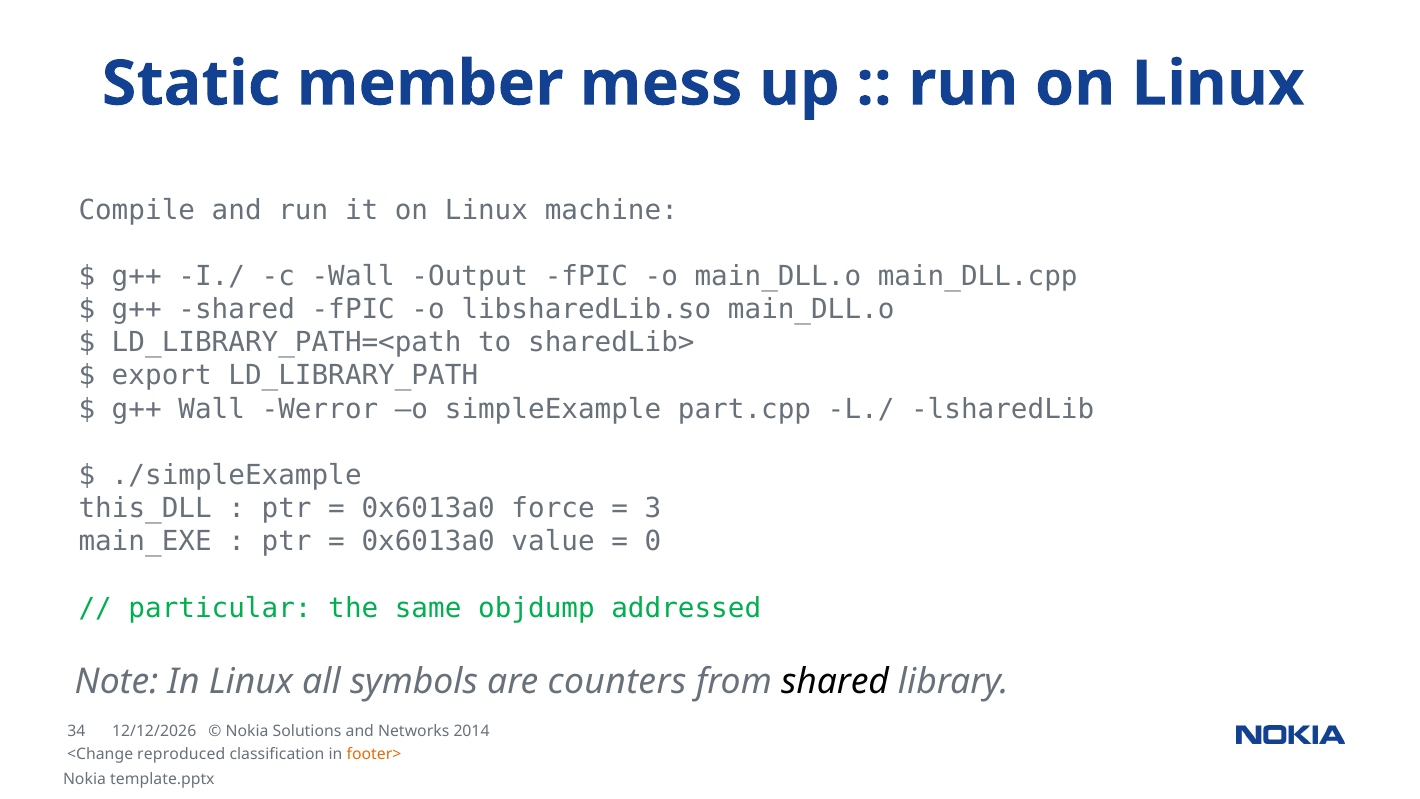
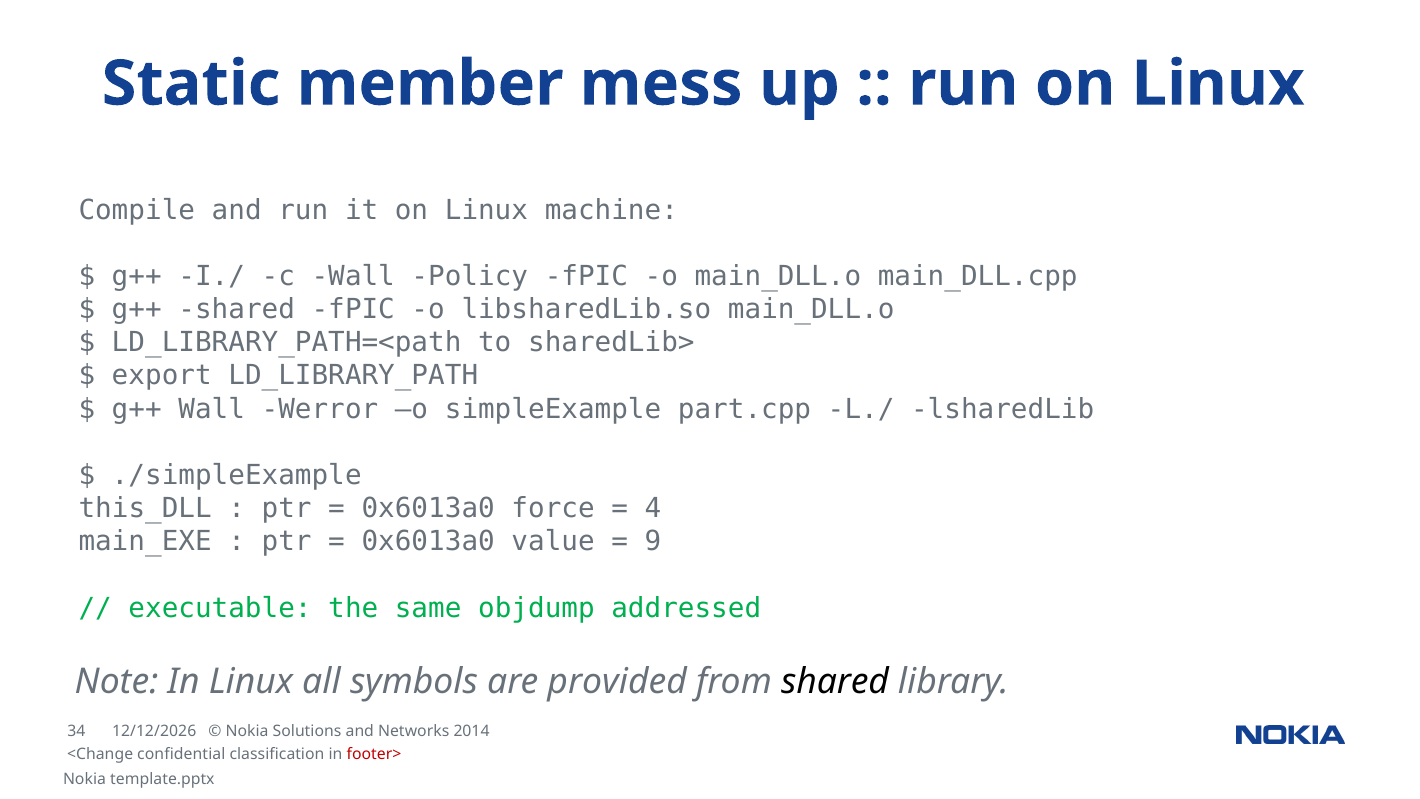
Output: Output -> Policy
3: 3 -> 4
0: 0 -> 9
particular: particular -> executable
counters: counters -> provided
reproduced: reproduced -> confidential
footer> colour: orange -> red
